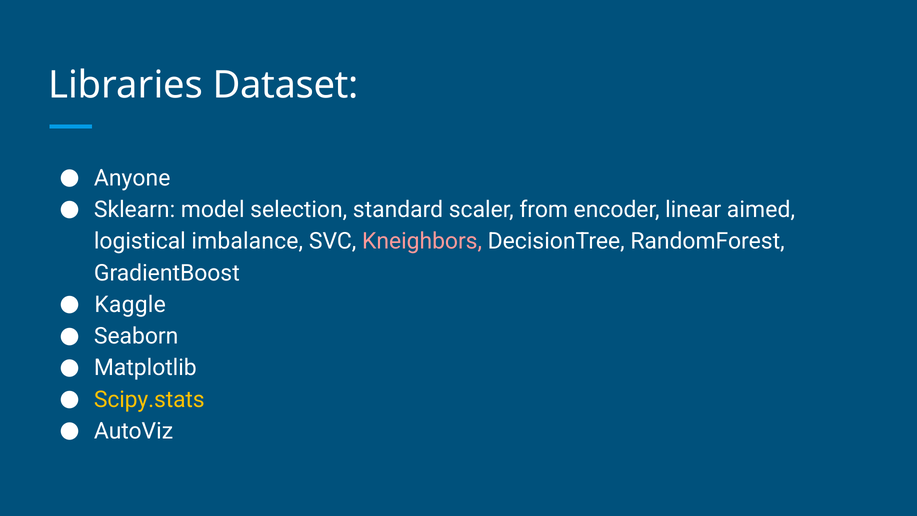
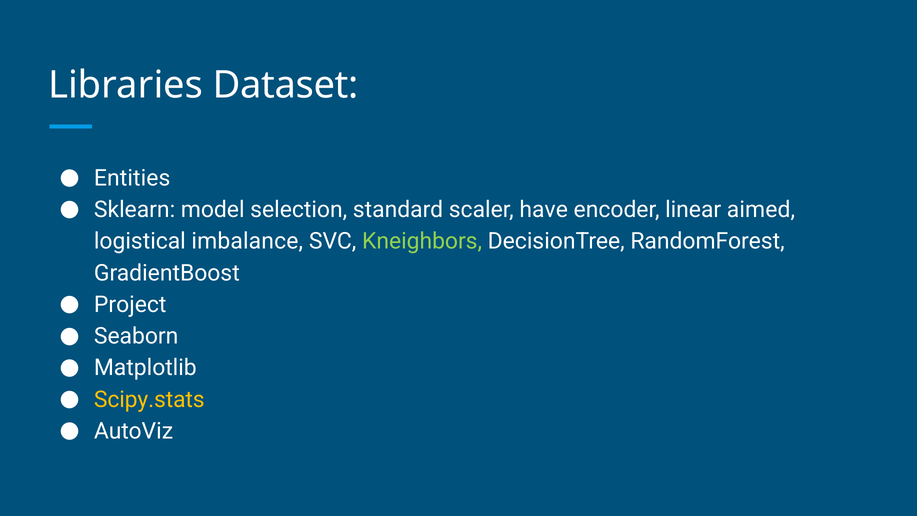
Anyone: Anyone -> Entities
from: from -> have
Kneighbors colour: pink -> light green
Kaggle: Kaggle -> Project
